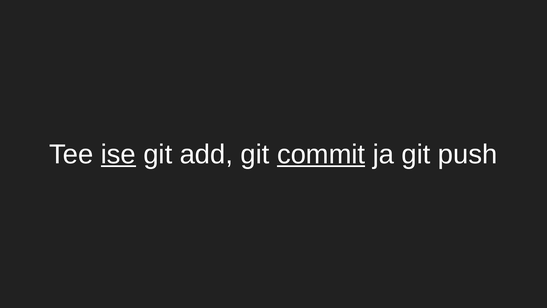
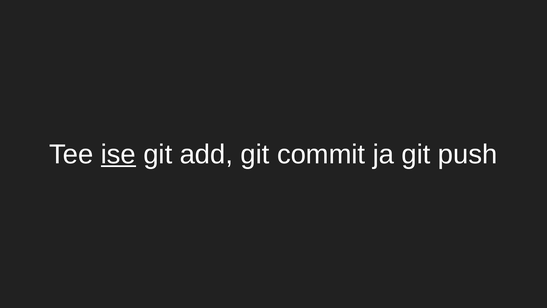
commit underline: present -> none
